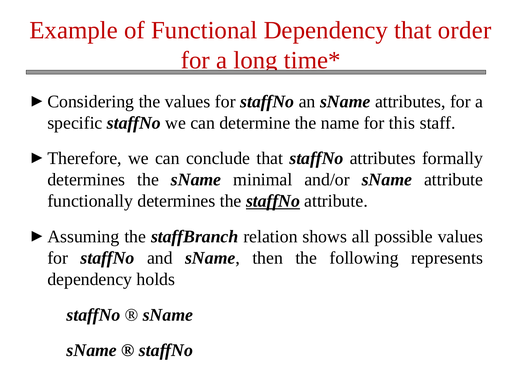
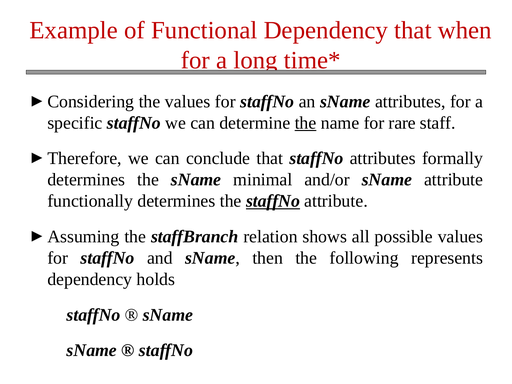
order: order -> when
the at (306, 123) underline: none -> present
this: this -> rare
